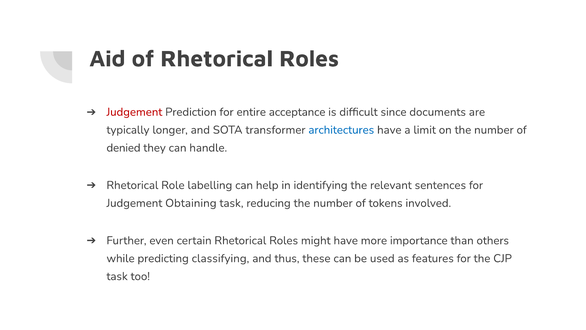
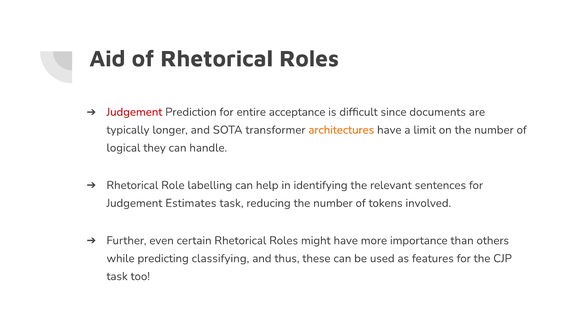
architectures colour: blue -> orange
denied: denied -> logical
Obtaining: Obtaining -> Estimates
